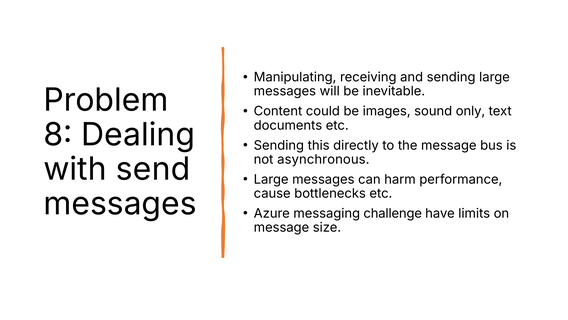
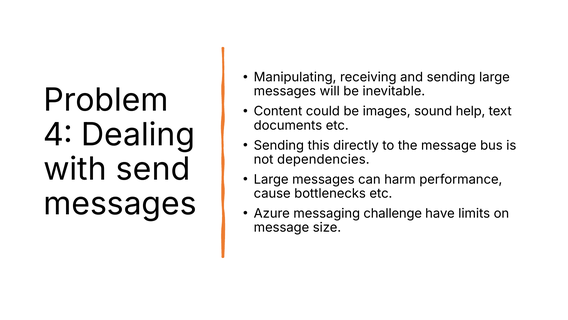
only: only -> help
8: 8 -> 4
asynchronous: asynchronous -> dependencies
